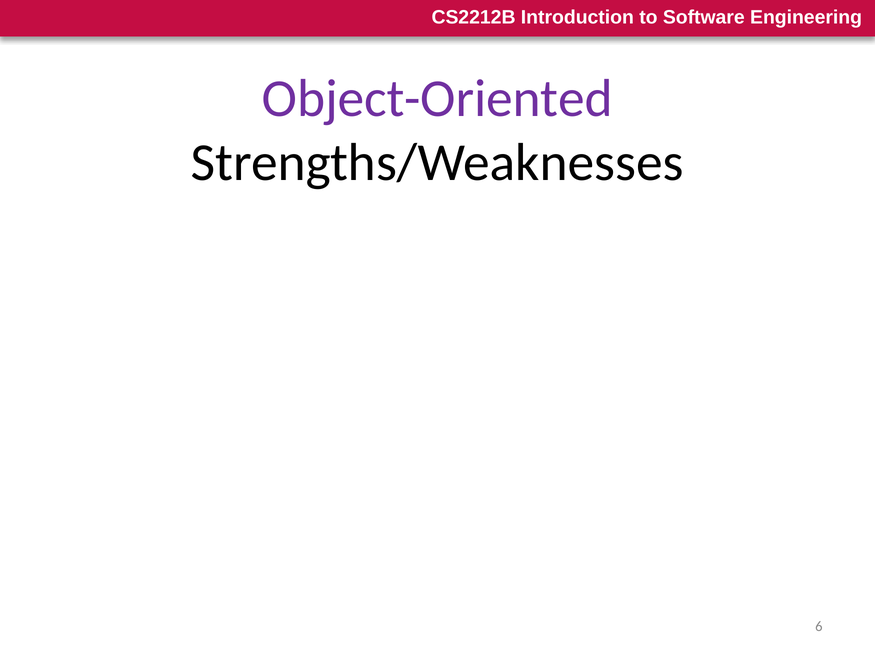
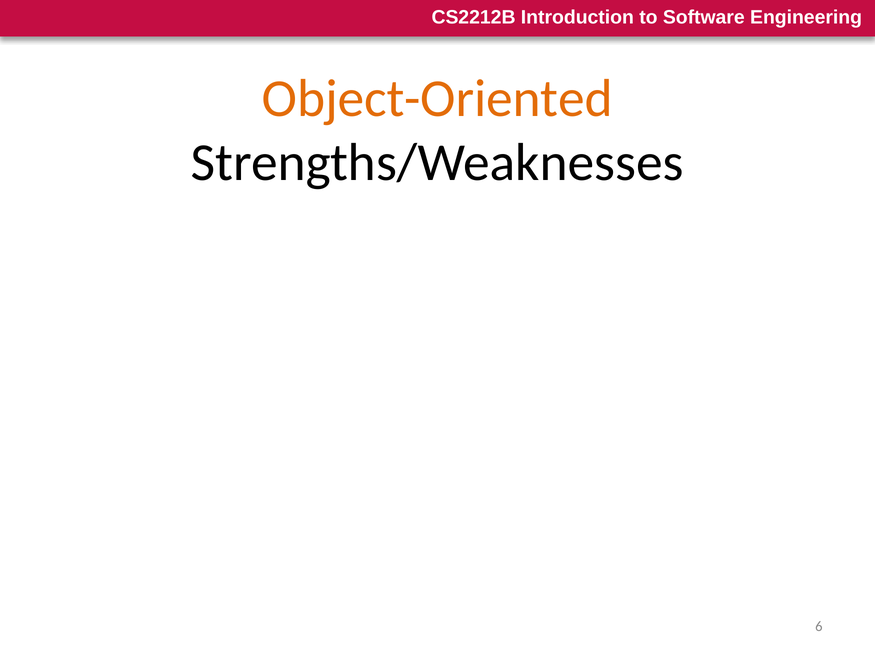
Object-Oriented colour: purple -> orange
